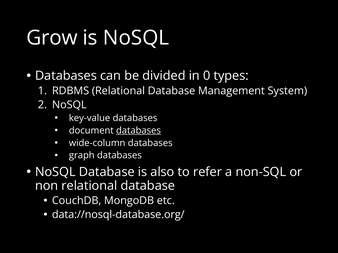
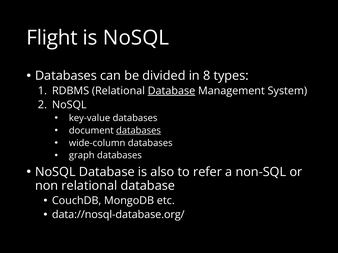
Grow: Grow -> Flight
0: 0 -> 8
Database at (171, 91) underline: none -> present
